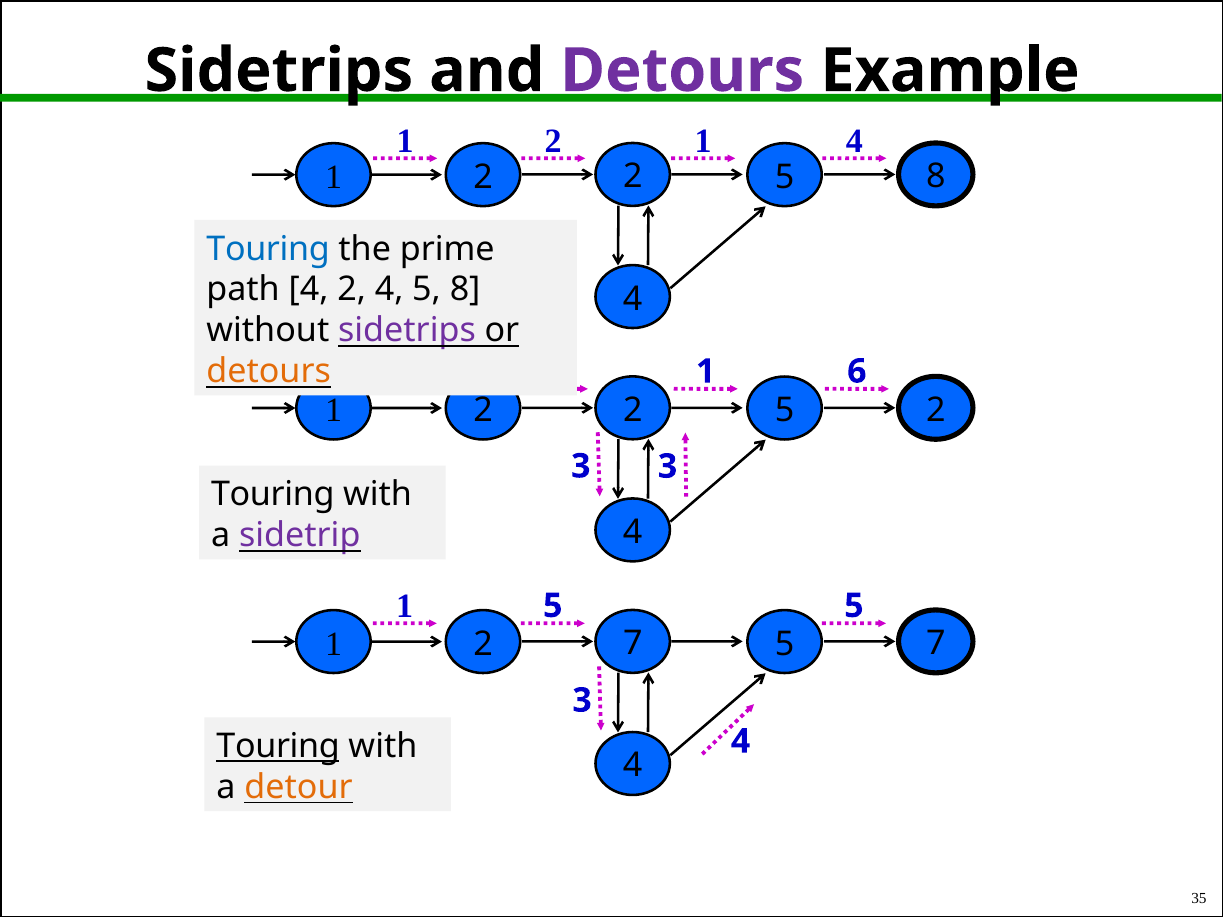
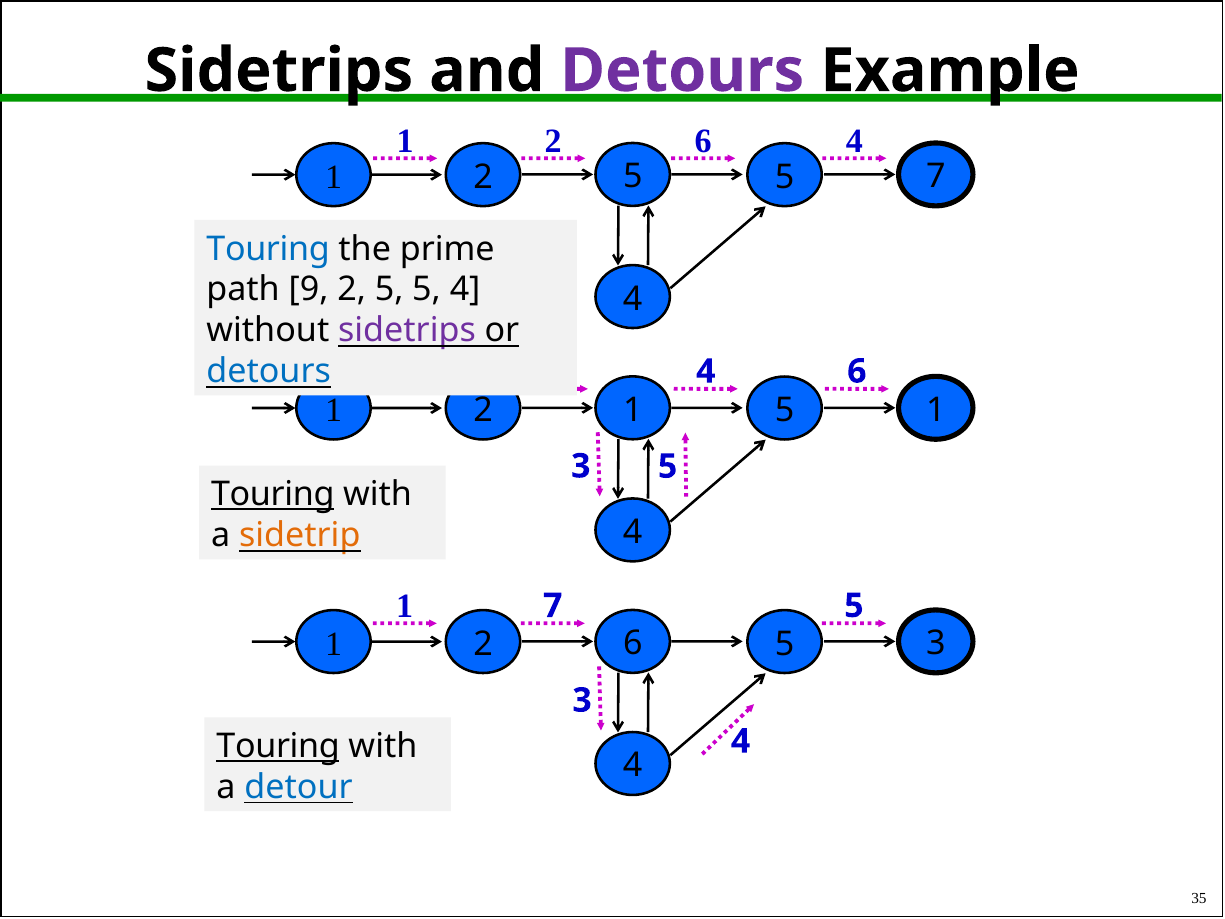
1 at (703, 141): 1 -> 6
2 at (633, 177): 2 -> 5
2 8: 8 -> 7
path 4: 4 -> 9
4 at (389, 290): 4 -> 5
5 8: 8 -> 4
1 at (706, 371): 1 -> 4
detours at (269, 371) colour: orange -> blue
2 at (633, 410): 2 -> 1
2 at (936, 410): 2 -> 1
3 3: 3 -> 5
Touring at (273, 494) underline: none -> present
sidetrip colour: purple -> orange
1 5: 5 -> 7
1 7: 7 -> 6
2 7: 7 -> 3
detour colour: orange -> blue
